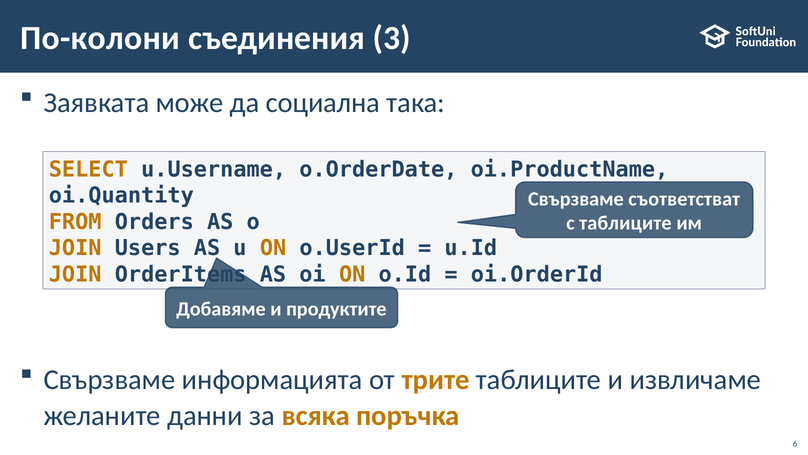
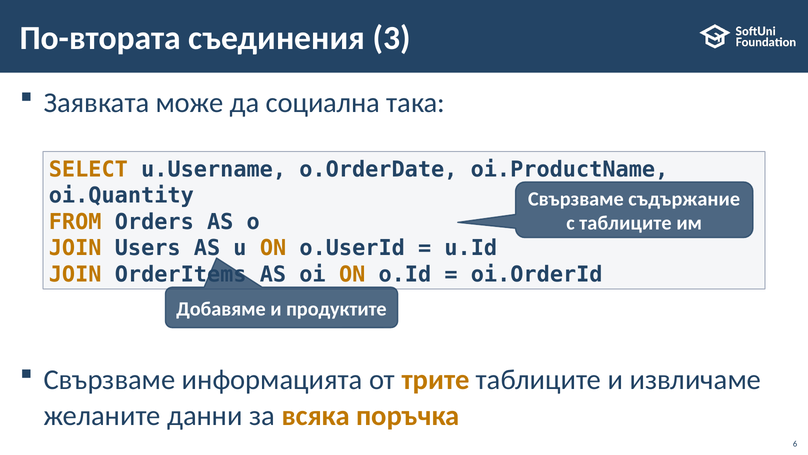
По-колони: По-колони -> По-втората
съответстват: съответстват -> съдържание
